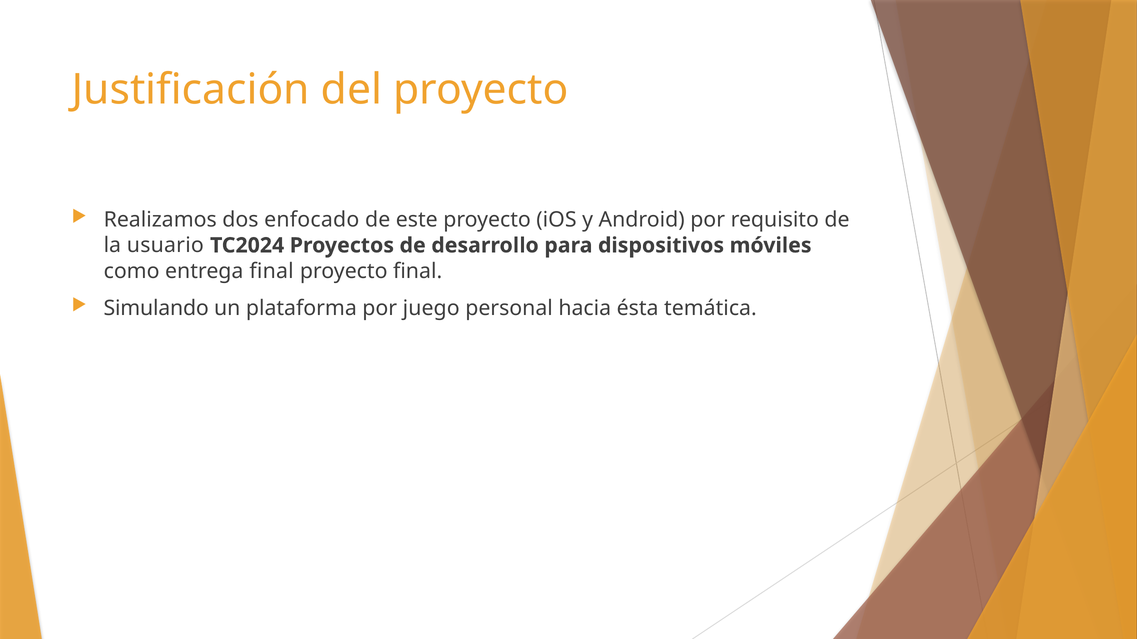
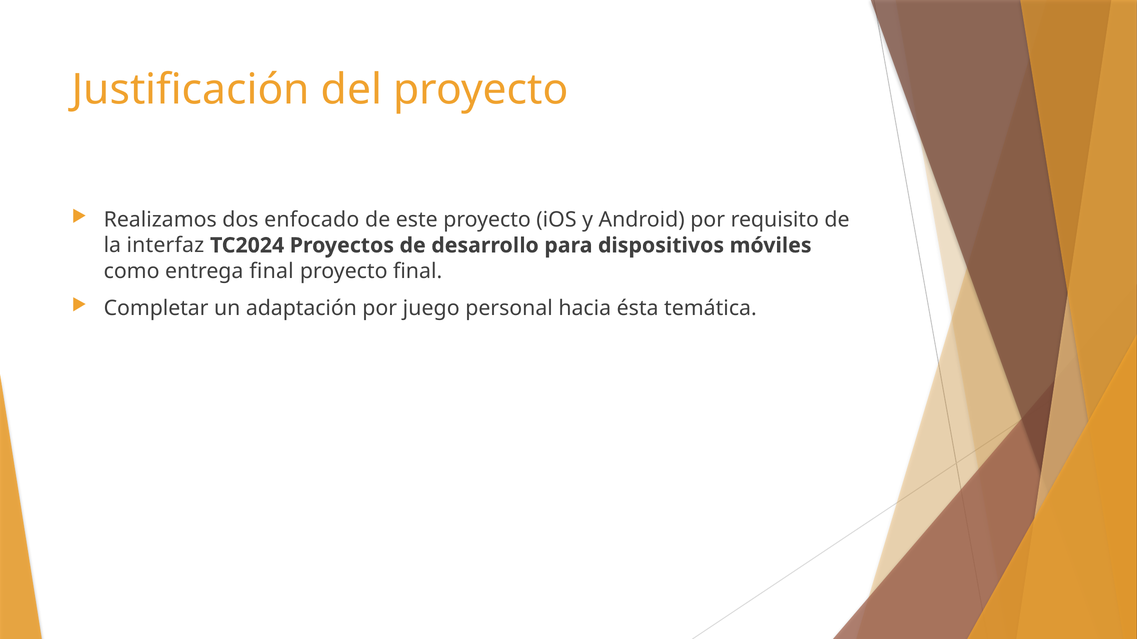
usuario: usuario -> interfaz
Simulando: Simulando -> Completar
plataforma: plataforma -> adaptación
